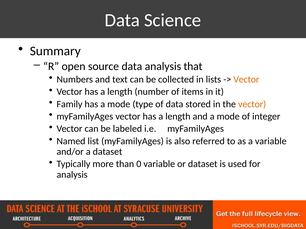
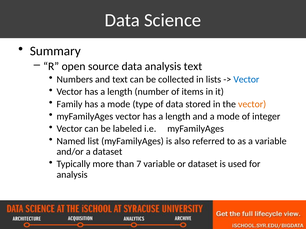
analysis that: that -> text
Vector at (246, 80) colour: orange -> blue
0: 0 -> 7
